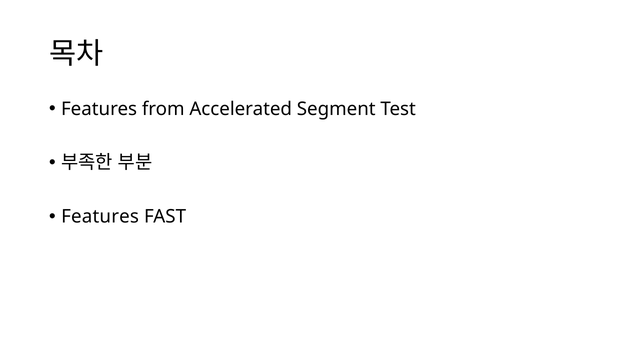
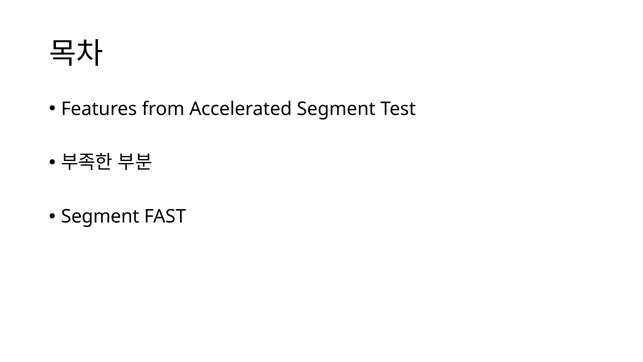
Features at (100, 217): Features -> Segment
